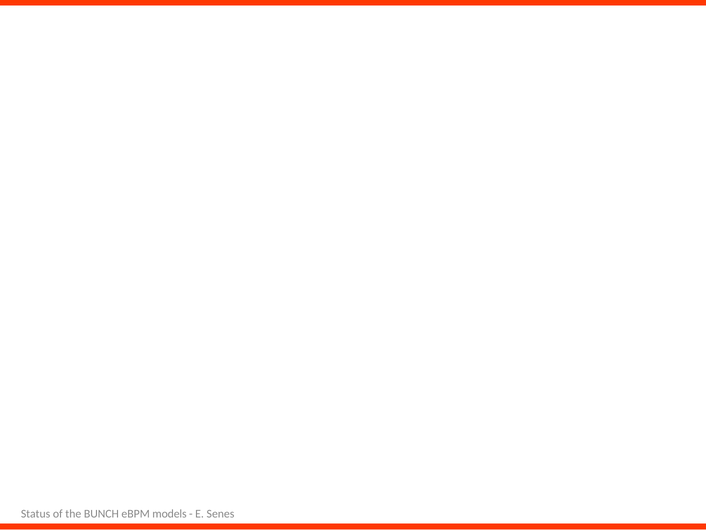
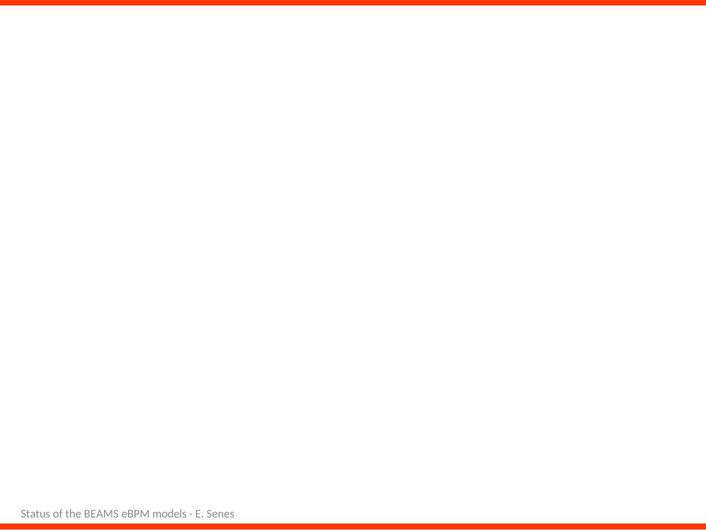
BUNCH: BUNCH -> BEAMS
